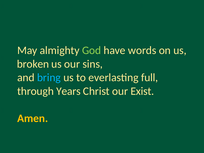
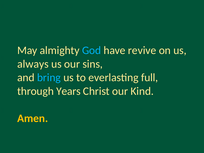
God colour: light green -> light blue
words: words -> revive
broken: broken -> always
Exist: Exist -> Kind
